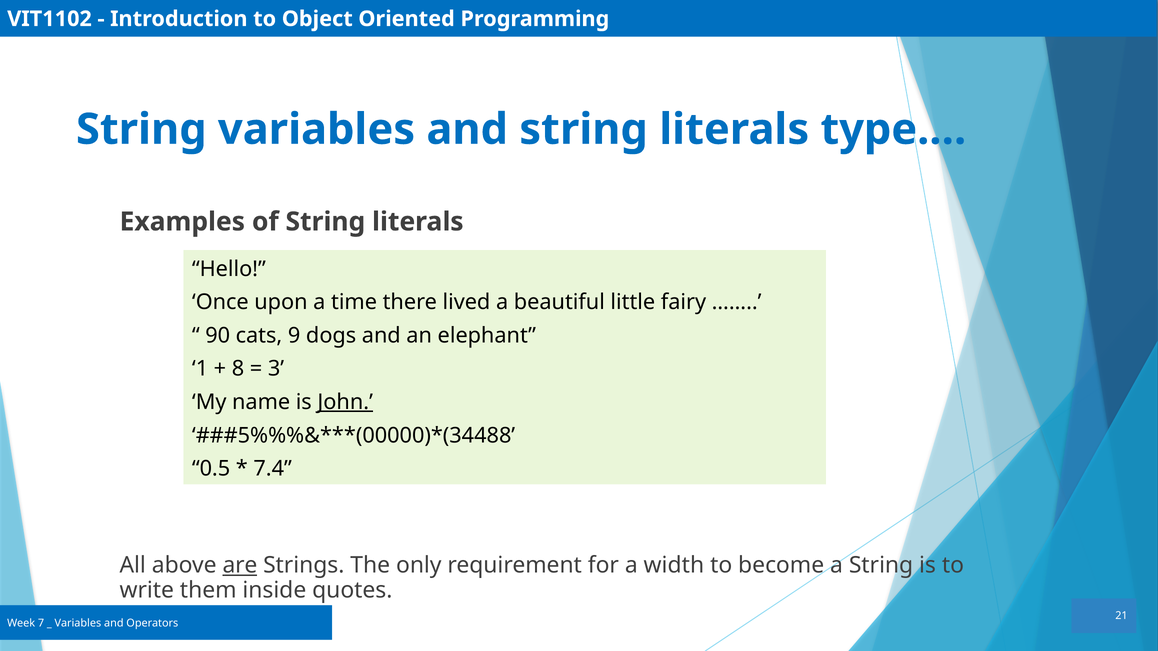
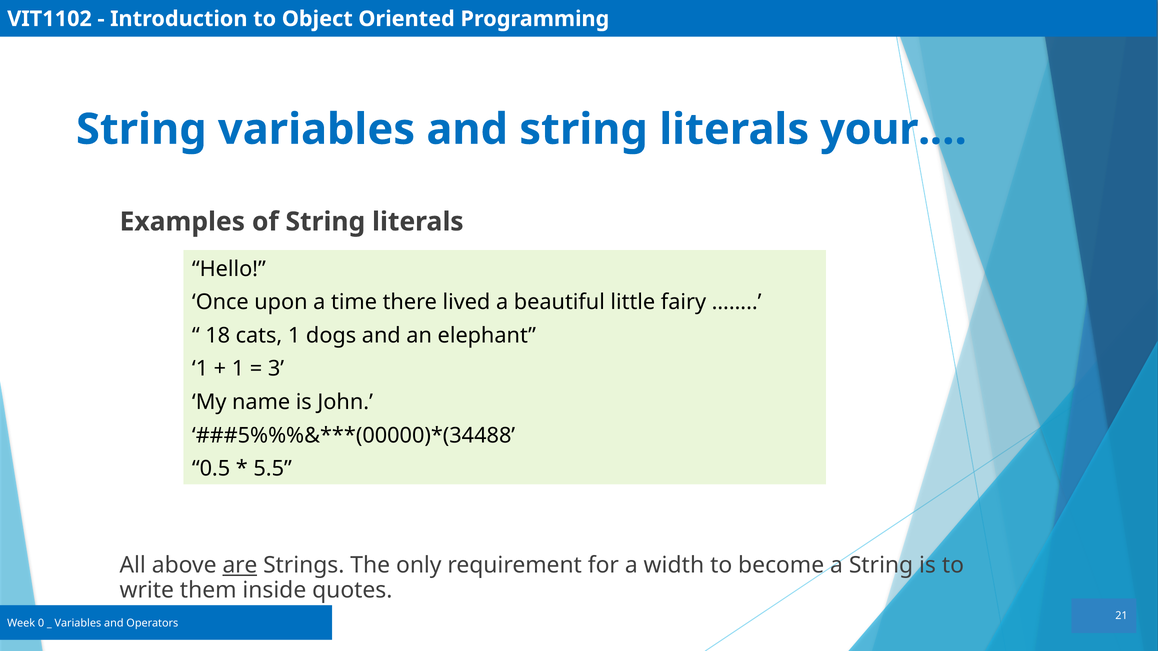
type.…: type.… -> your.…
90: 90 -> 18
cats 9: 9 -> 1
8 at (238, 369): 8 -> 1
John underline: present -> none
7.4: 7.4 -> 5.5
7: 7 -> 0
